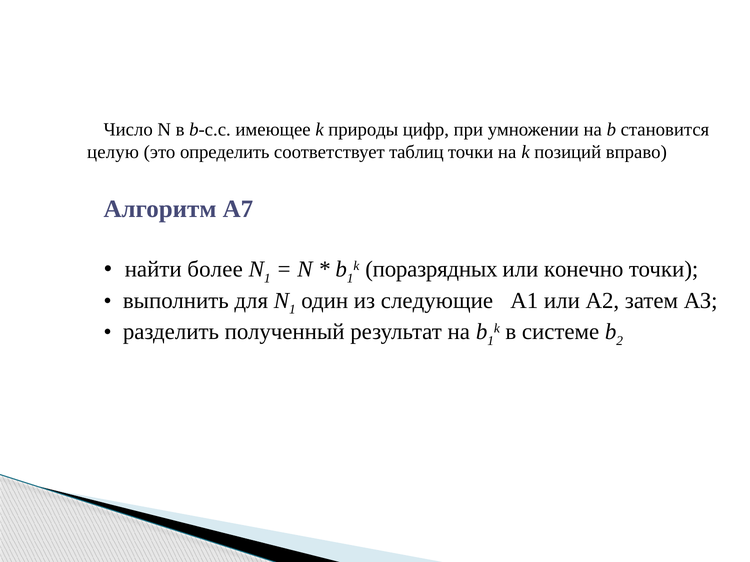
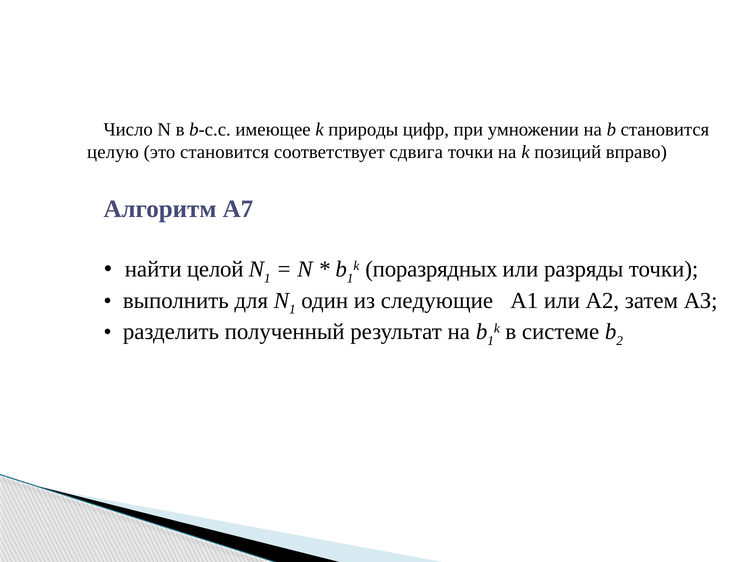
это определить: определить -> становится
таблиц: таблиц -> сдвига
более: более -> целой
конечно: конечно -> разряды
